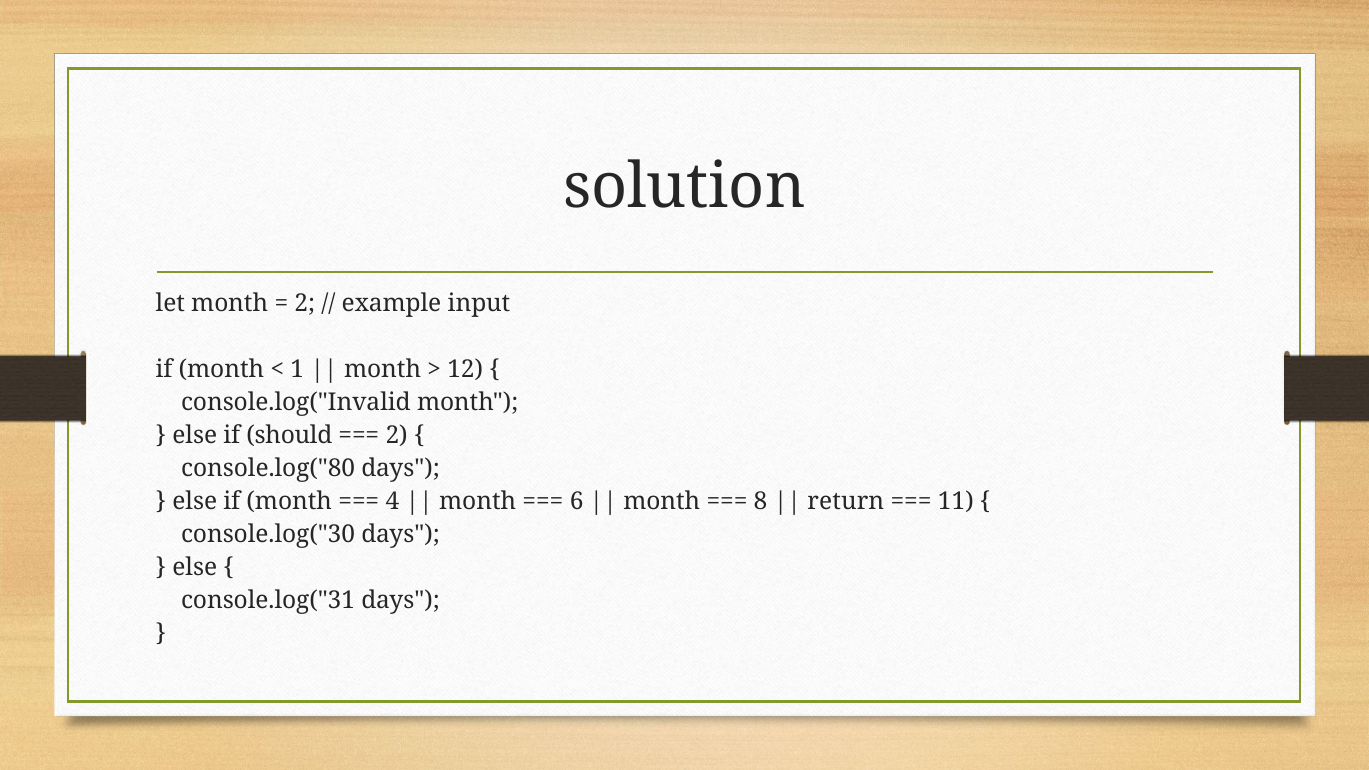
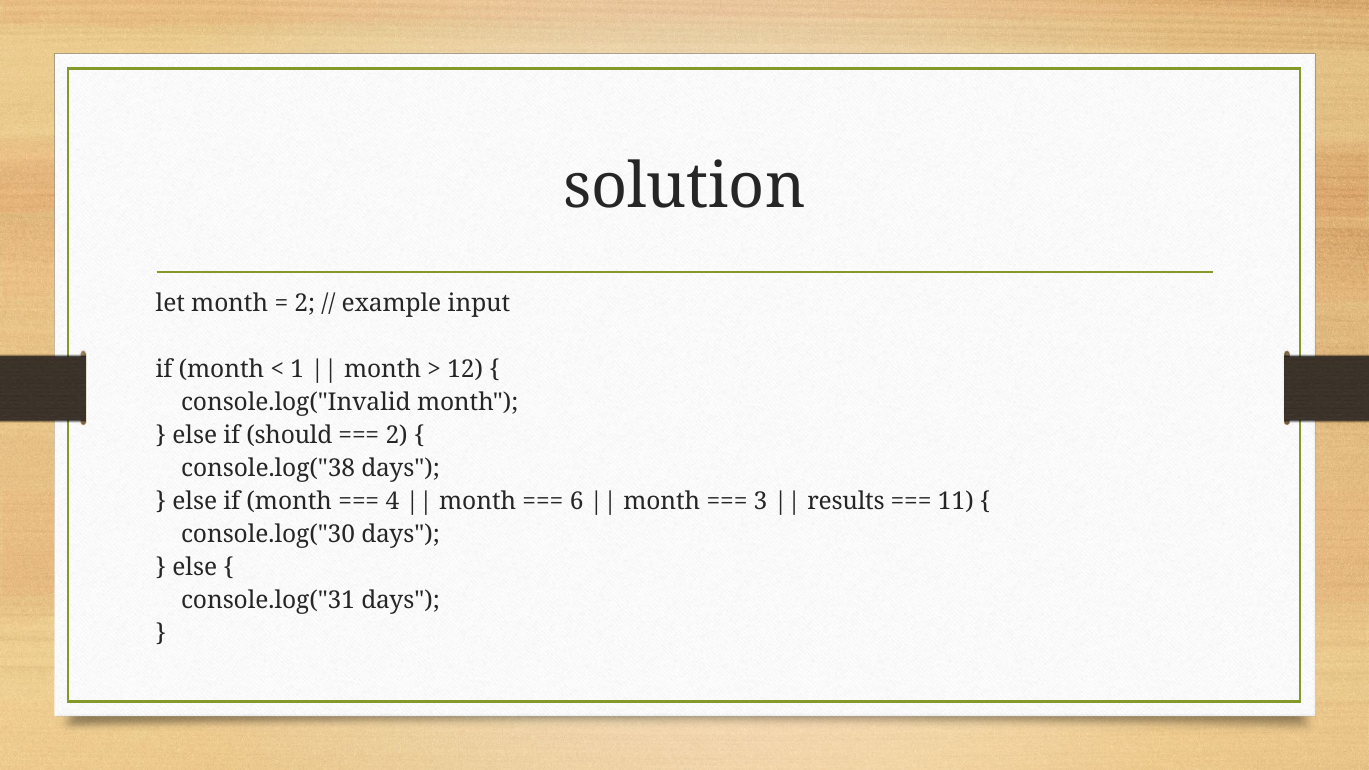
console.log("80: console.log("80 -> console.log("38
8: 8 -> 3
return: return -> results
